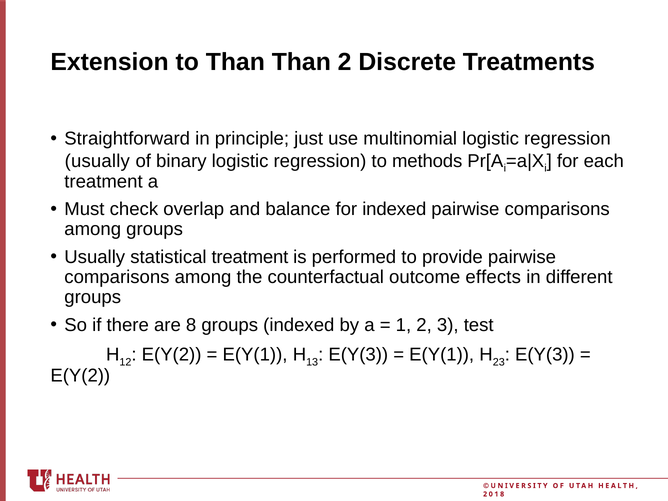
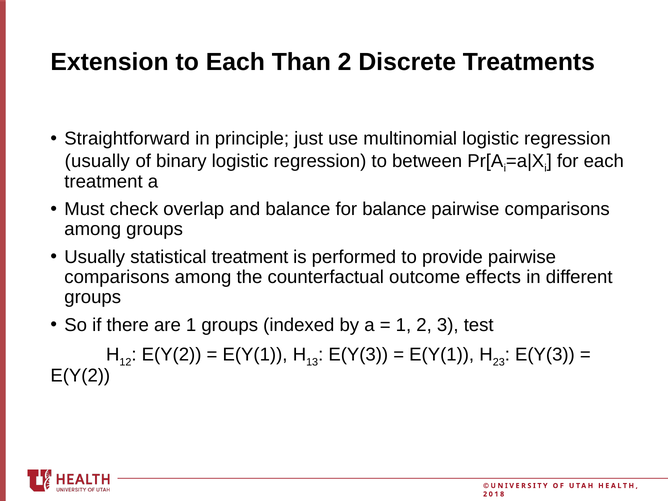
to Than: Than -> Each
methods: methods -> between
for indexed: indexed -> balance
are 8: 8 -> 1
